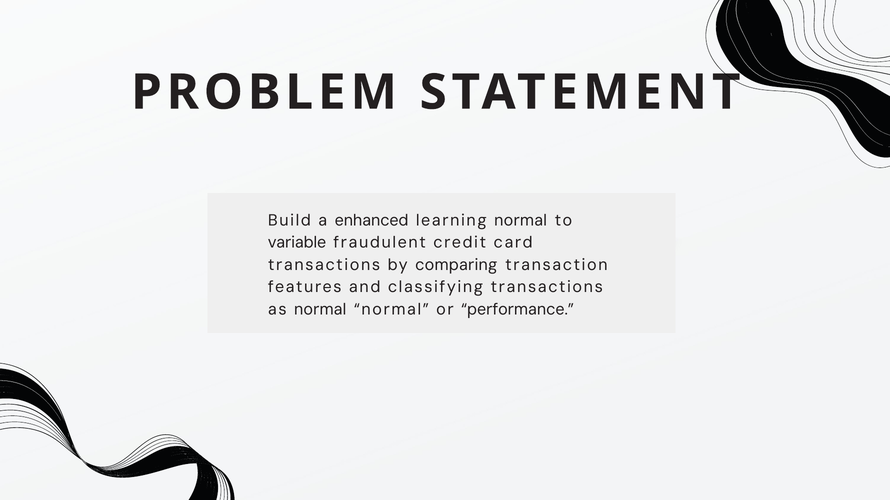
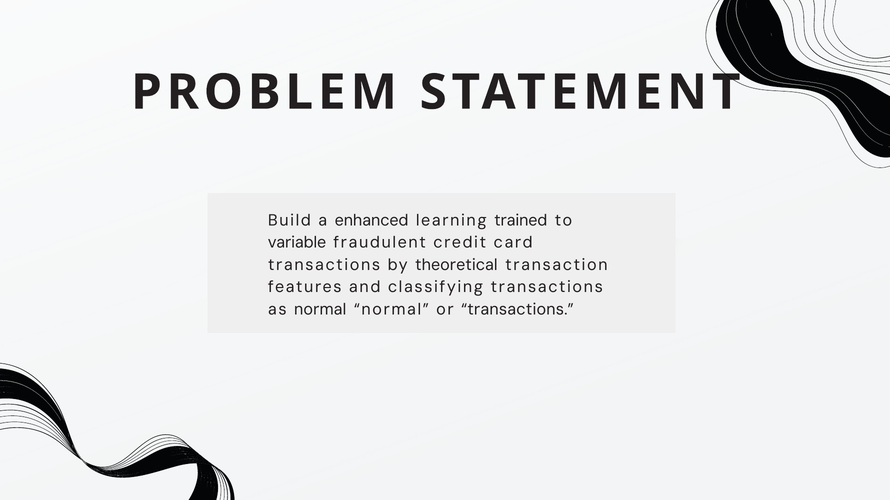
learning normal: normal -> trained
comparing: comparing -> theoretical
or performance: performance -> transactions
